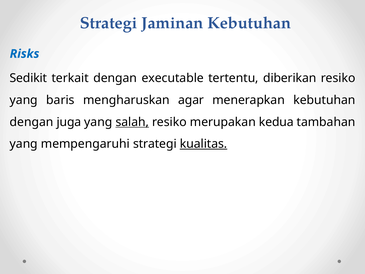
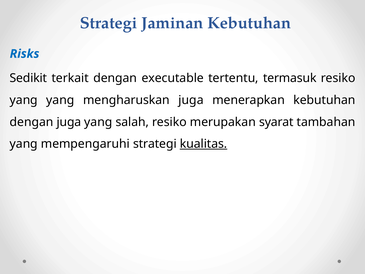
diberikan: diberikan -> termasuk
yang baris: baris -> yang
mengharuskan agar: agar -> juga
salah underline: present -> none
kedua: kedua -> syarat
